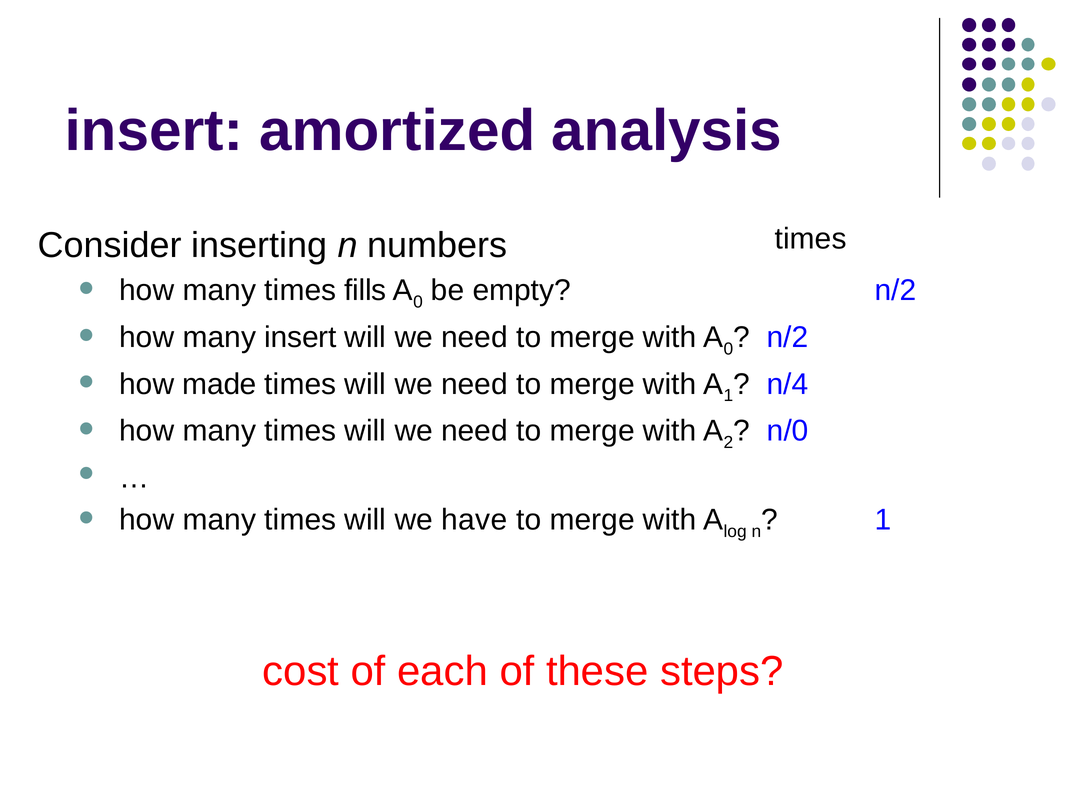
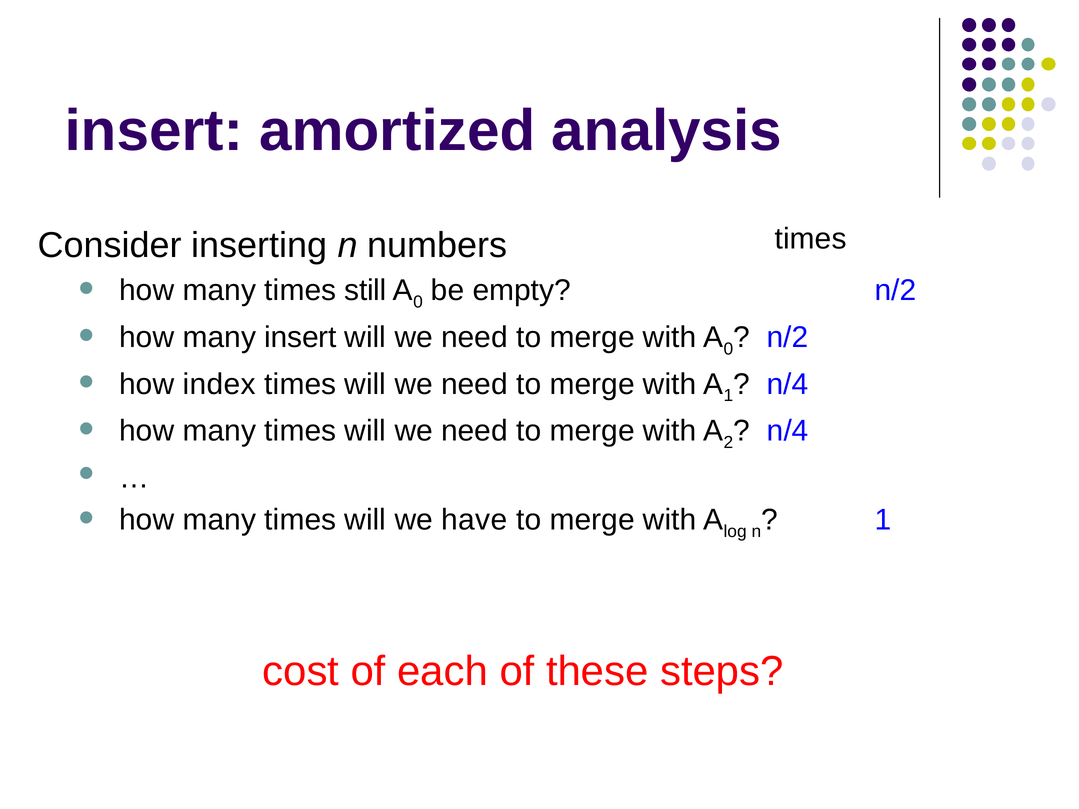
fills: fills -> still
made: made -> index
n/0 at (788, 431): n/0 -> n/4
